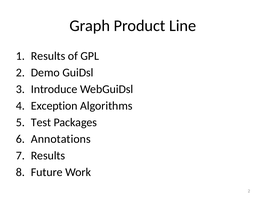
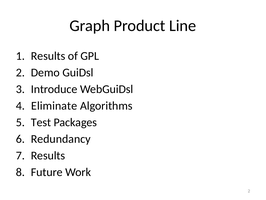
Exception: Exception -> Eliminate
Annotations: Annotations -> Redundancy
